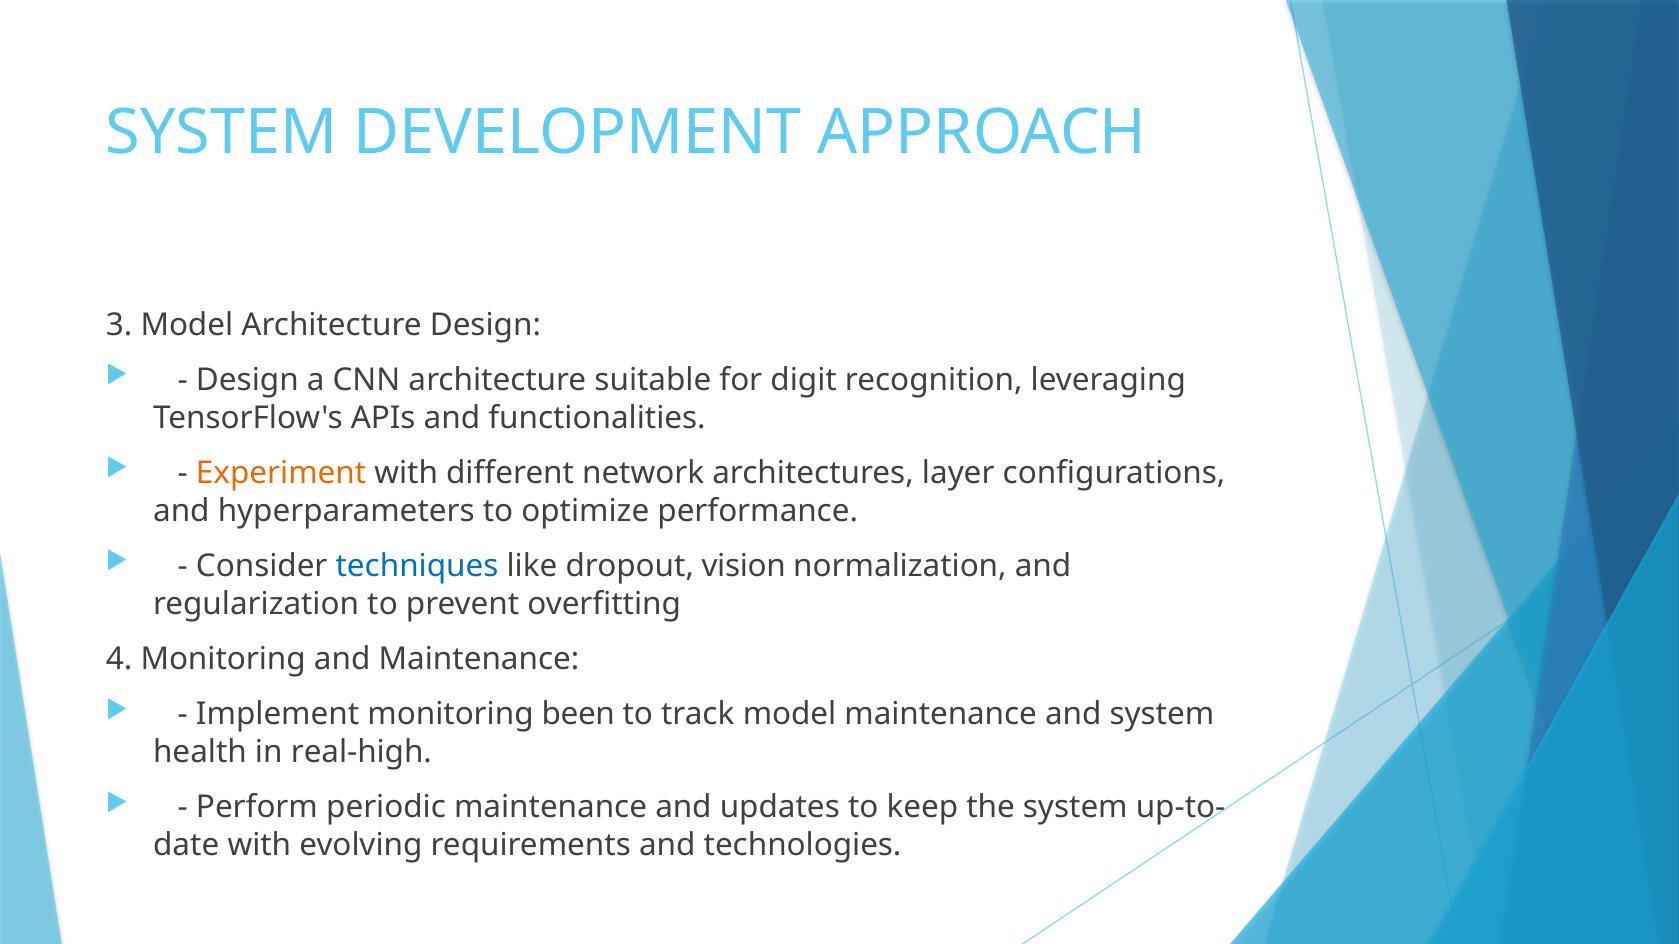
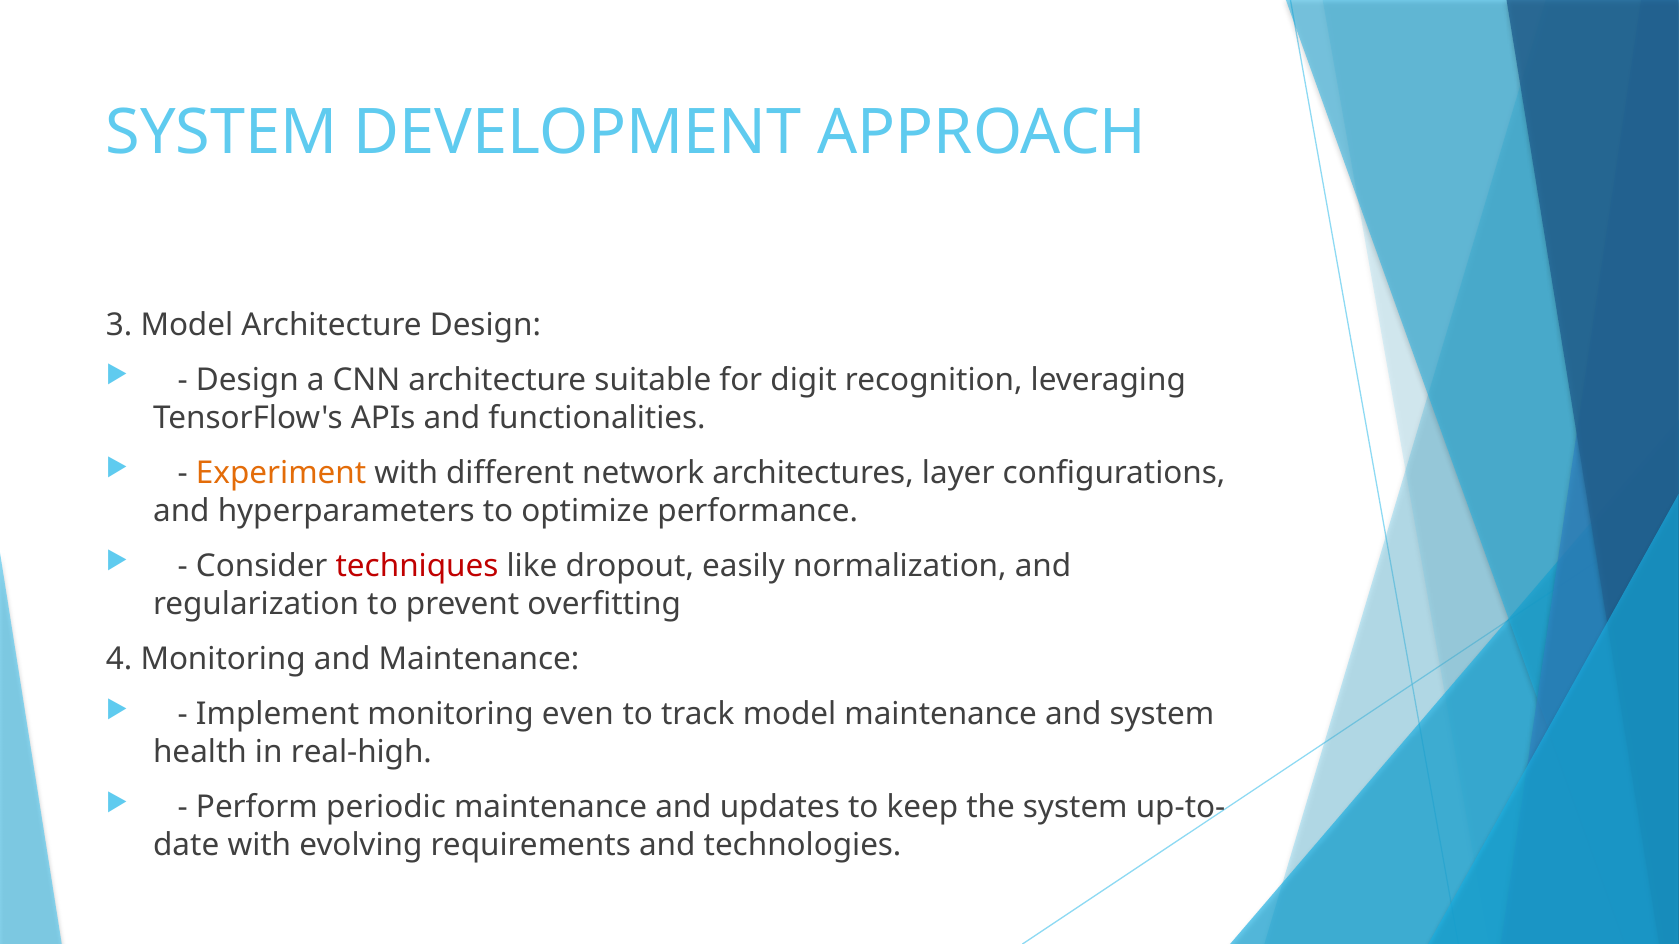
techniques colour: blue -> red
vision: vision -> easily
been: been -> even
